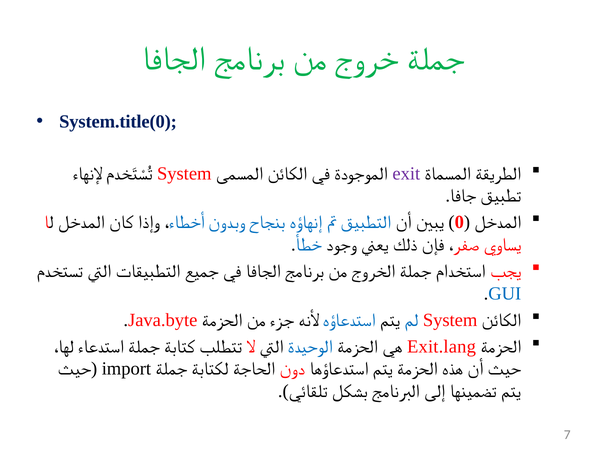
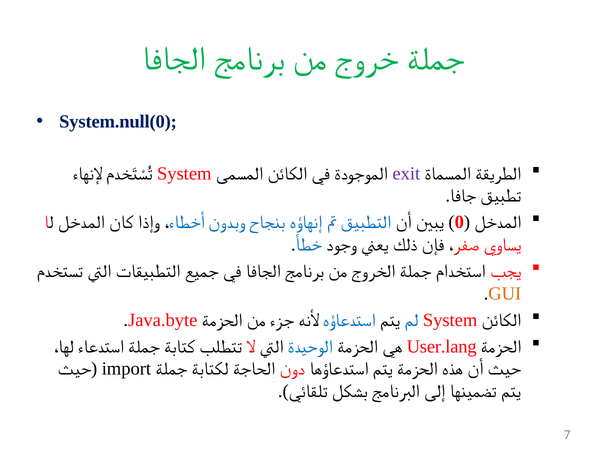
System.title(0: System.title(0 -> System.null(0
GUI colour: blue -> orange
Exit.lang: Exit.lang -> User.lang
